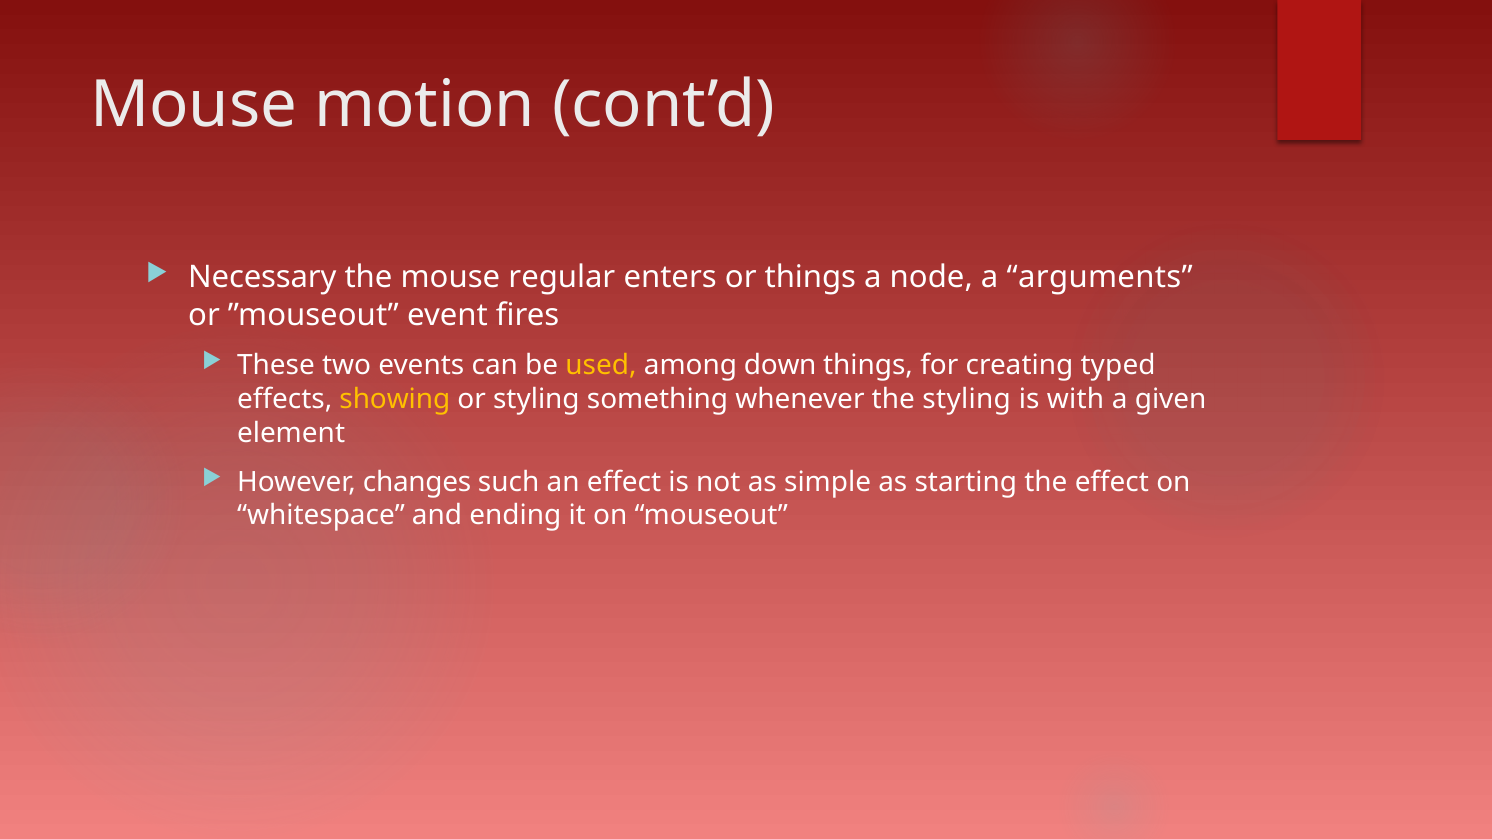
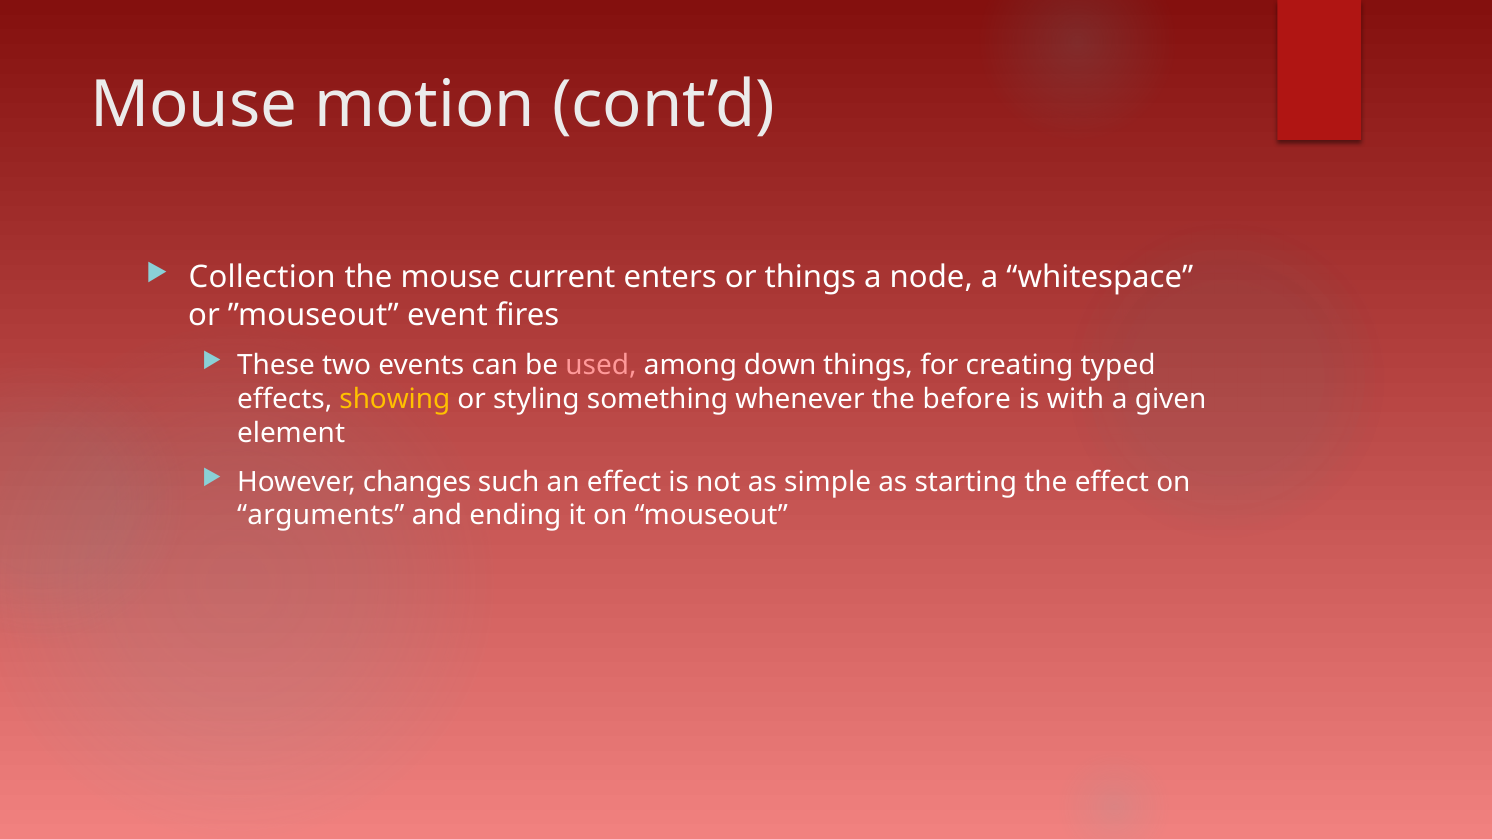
Necessary: Necessary -> Collection
regular: regular -> current
arguments: arguments -> whitespace
used colour: yellow -> pink
the styling: styling -> before
whitespace: whitespace -> arguments
